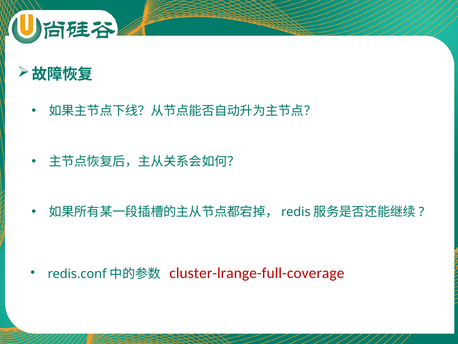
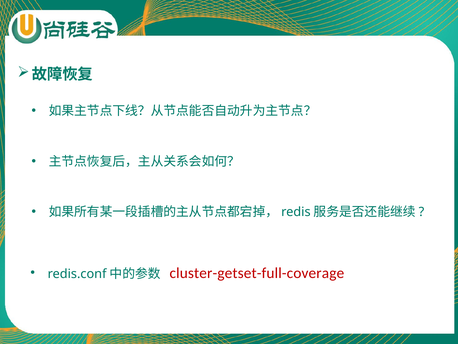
cluster-lrange-full-coverage: cluster-lrange-full-coverage -> cluster-getset-full-coverage
